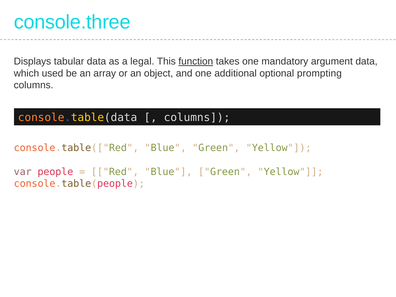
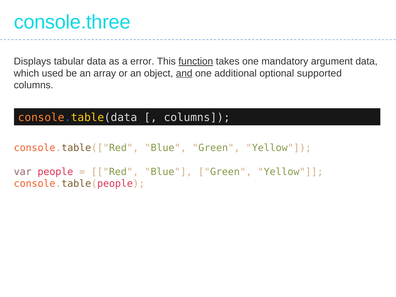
legal: legal -> error
and underline: none -> present
prompting: prompting -> supported
